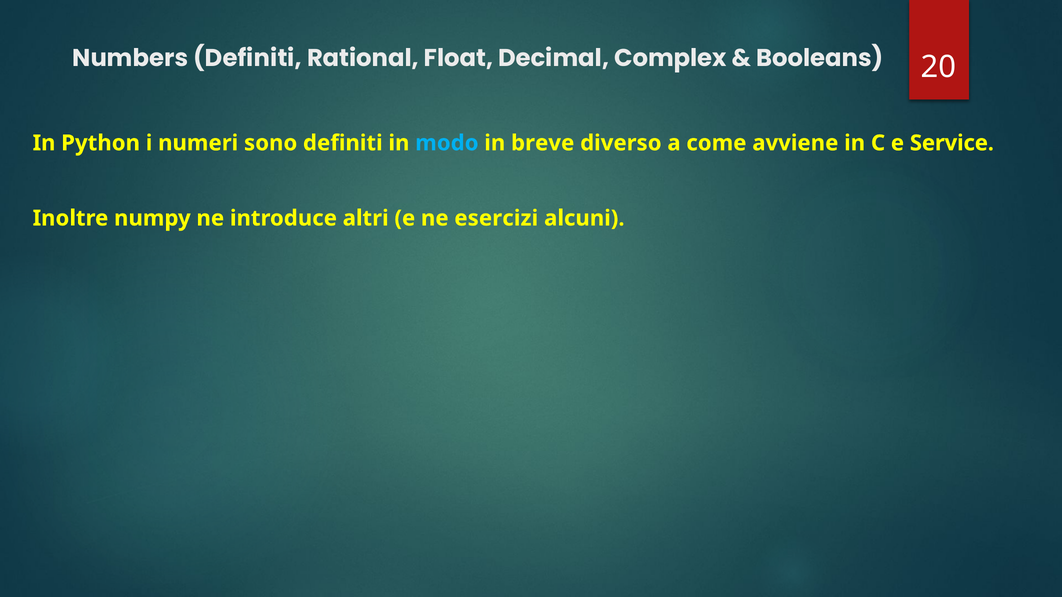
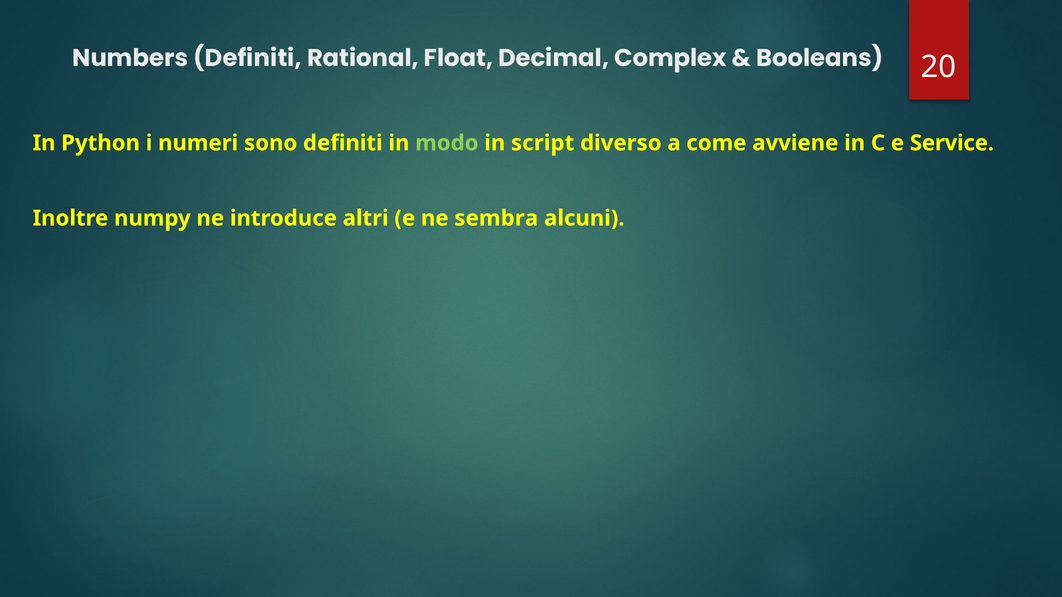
modo colour: light blue -> light green
breve: breve -> script
esercizi: esercizi -> sembra
